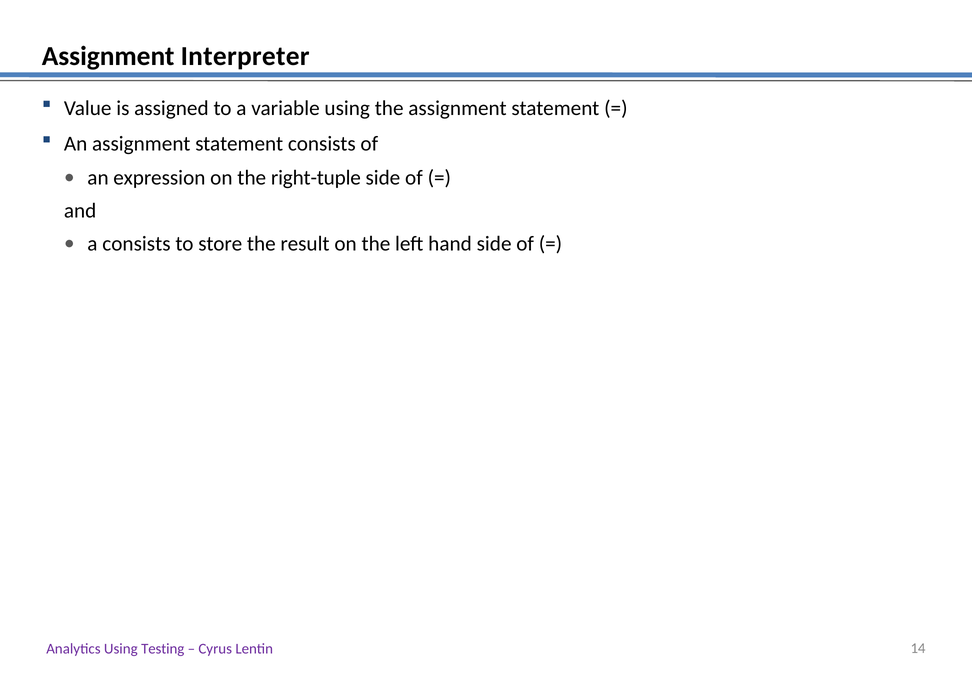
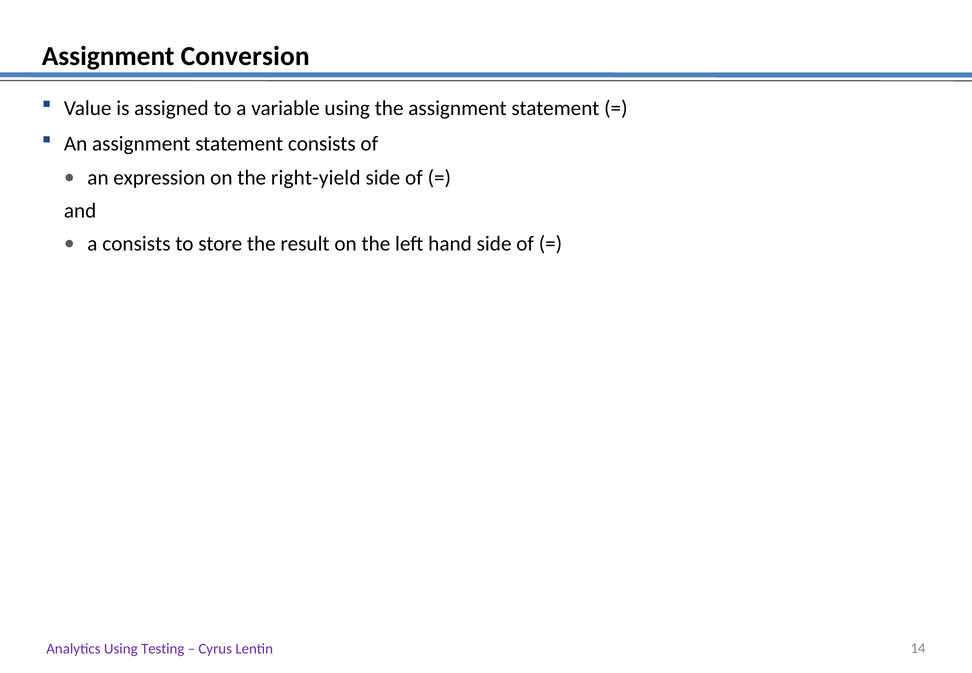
Interpreter: Interpreter -> Conversion
right-tuple: right-tuple -> right-yield
